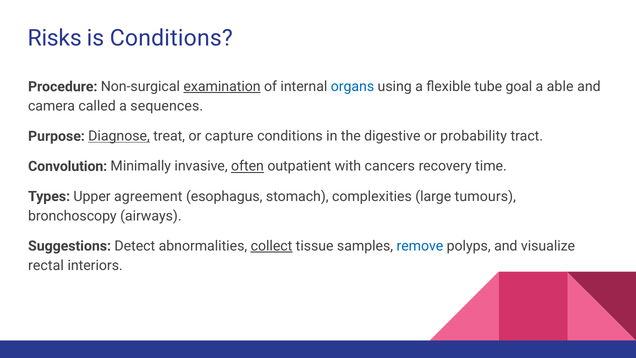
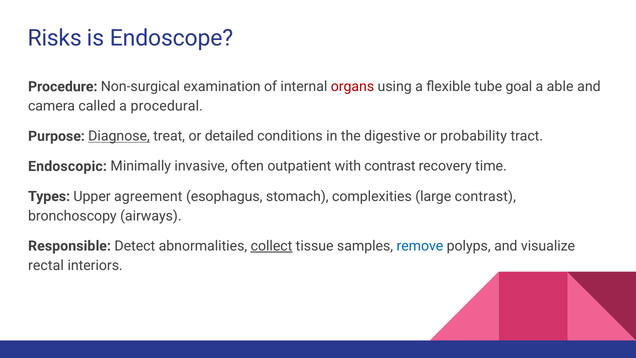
is Conditions: Conditions -> Endoscope
examination underline: present -> none
organs colour: blue -> red
sequences: sequences -> procedural
capture: capture -> detailed
Convolution: Convolution -> Endoscopic
often underline: present -> none
with cancers: cancers -> contrast
large tumours: tumours -> contrast
Suggestions: Suggestions -> Responsible
